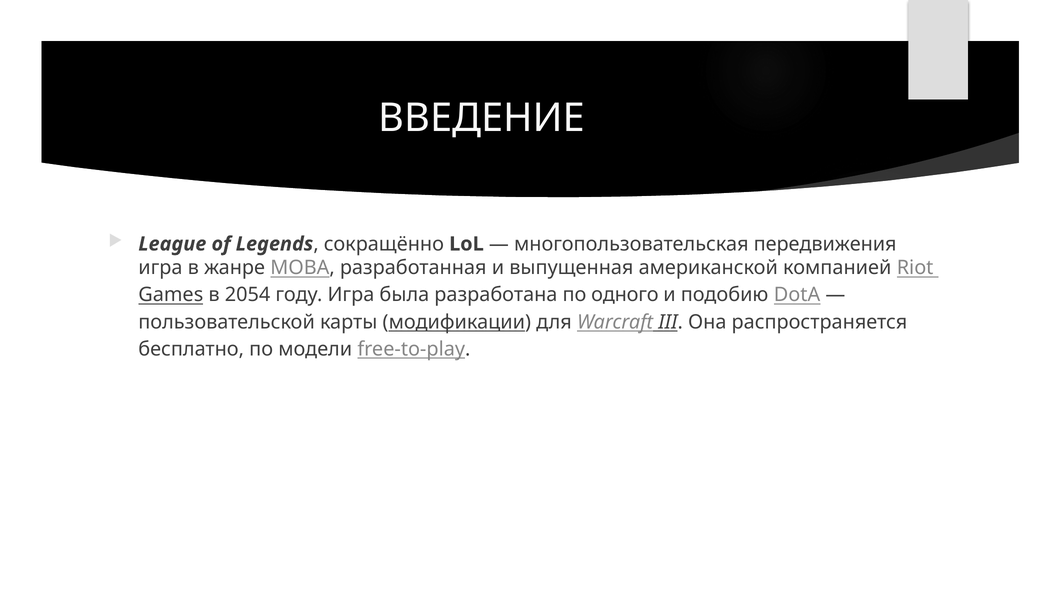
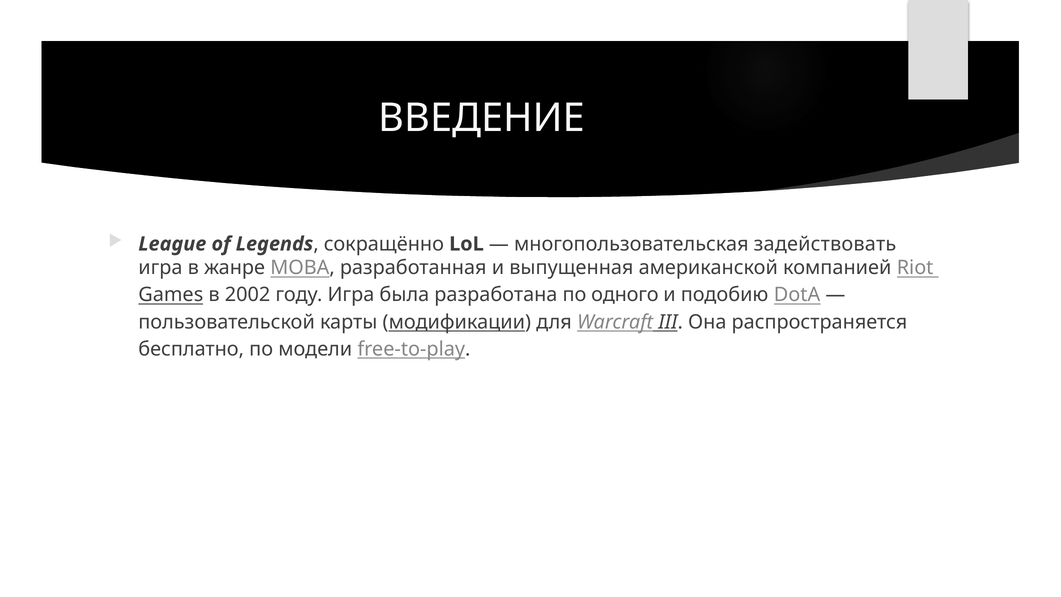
передвижения: передвижения -> задействовать
2054: 2054 -> 2002
